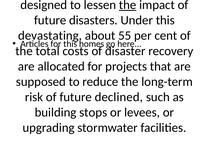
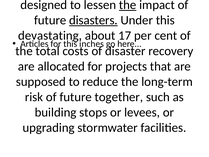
disasters underline: none -> present
55: 55 -> 17
homes: homes -> inches
declined: declined -> together
